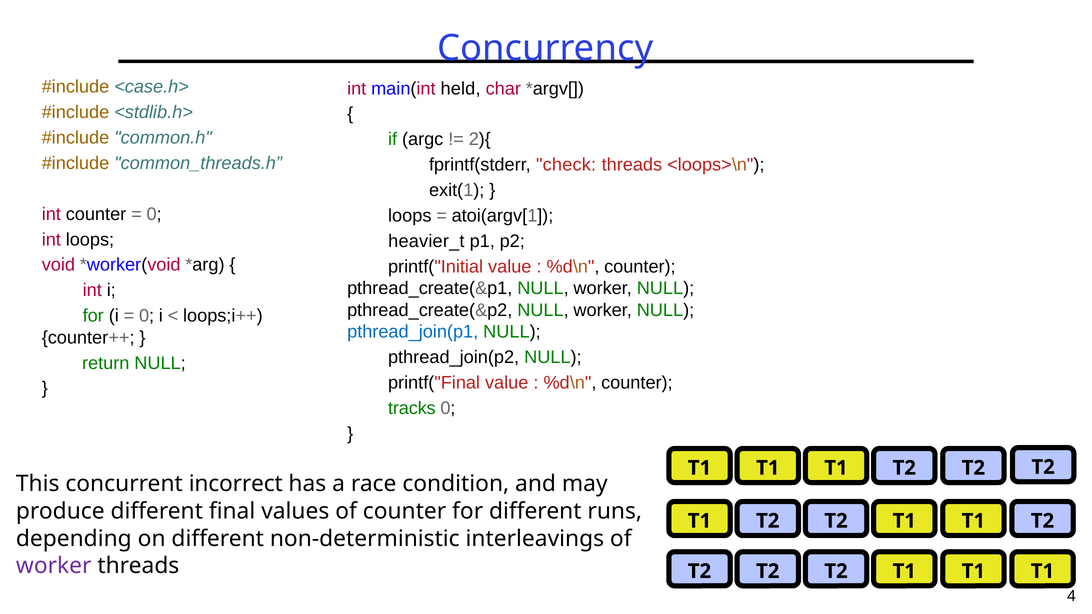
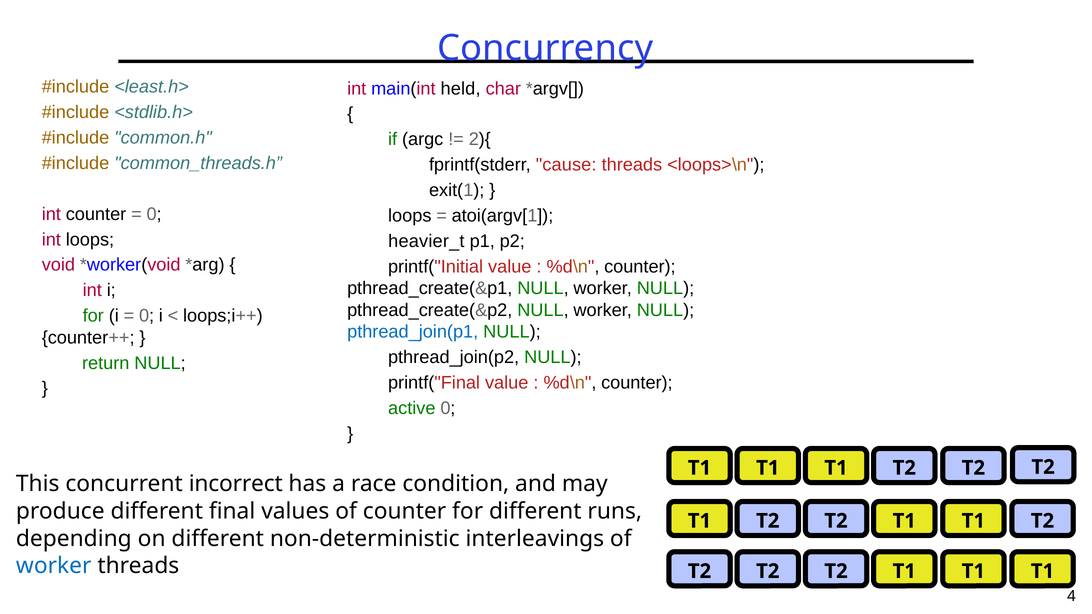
<case.h>: <case.h> -> <least.h>
check: check -> cause
tracks: tracks -> active
worker at (54, 566) colour: purple -> blue
